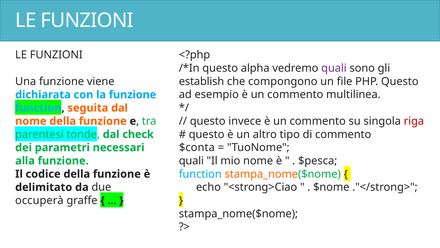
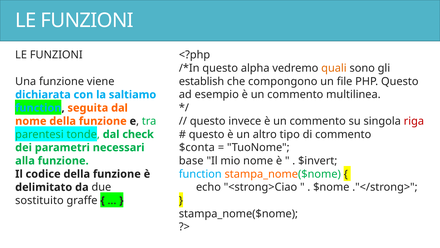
quali at (334, 68) colour: purple -> orange
la funzione: funzione -> saltiamo
quali at (191, 160): quali -> base
$pesca: $pesca -> $invert
occuperà: occuperà -> sostituito
